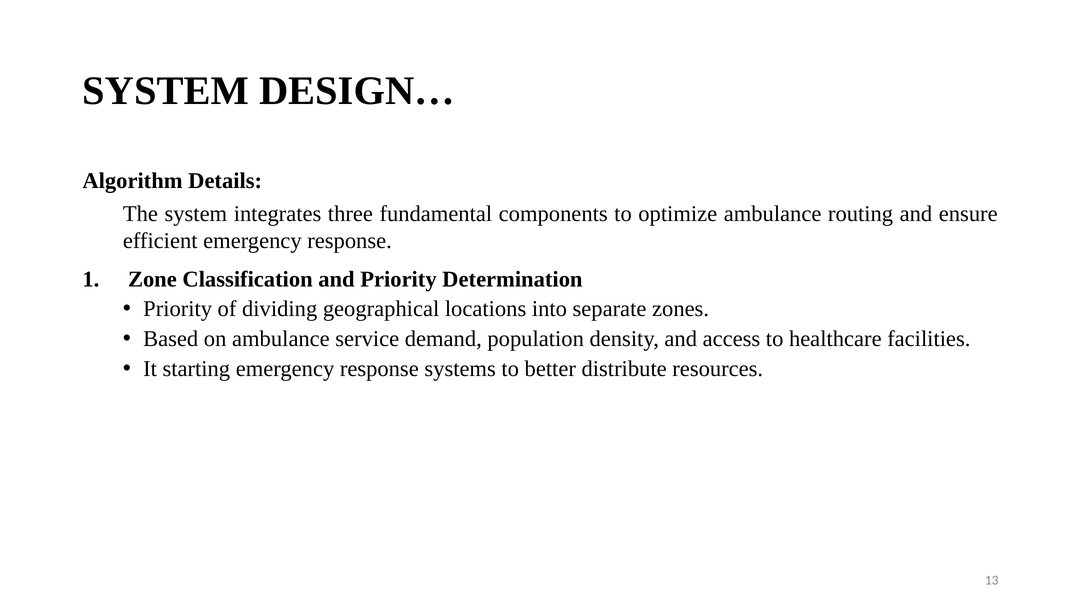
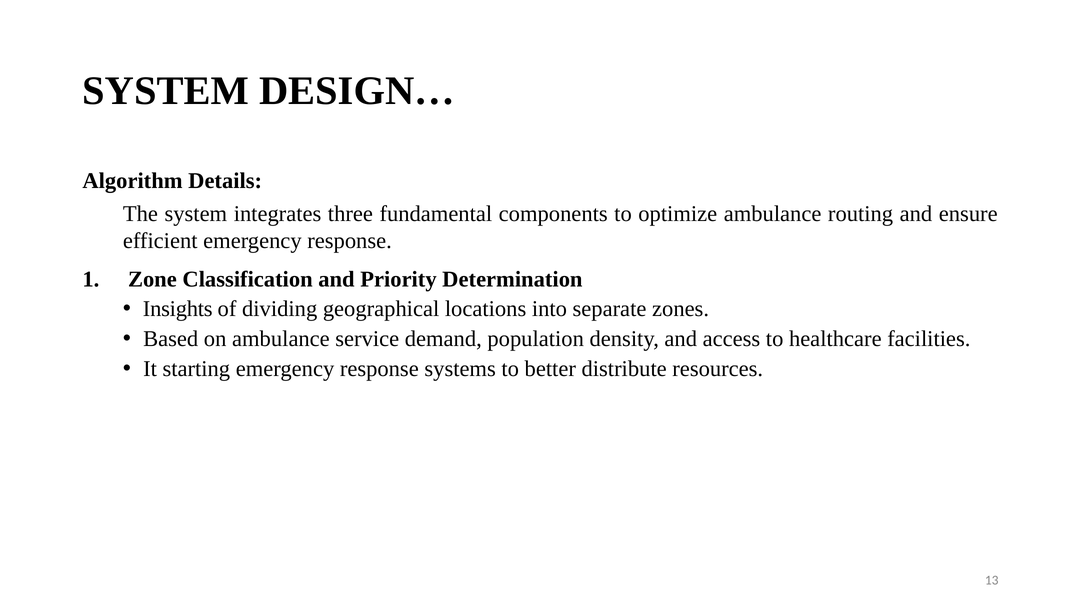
Priority at (178, 309): Priority -> Insights
